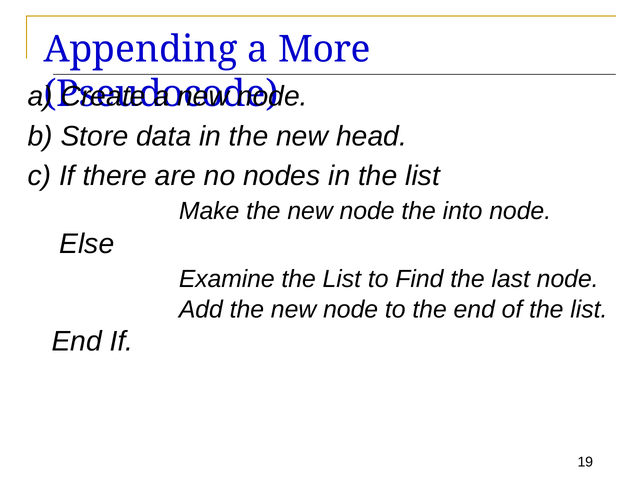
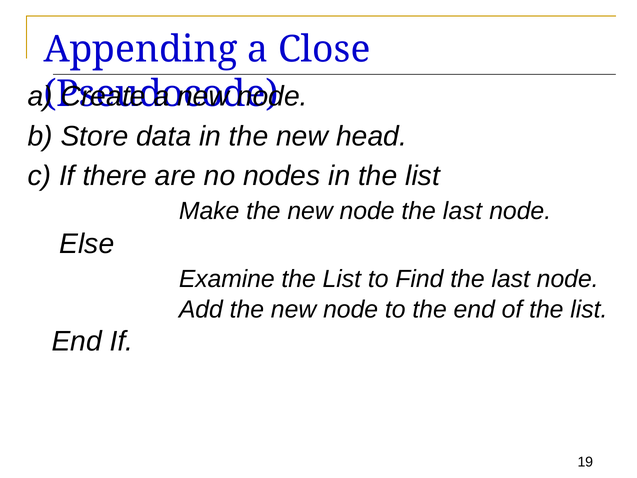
More: More -> Close
node the into: into -> last
